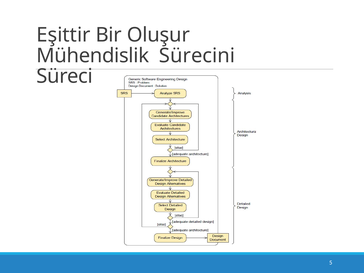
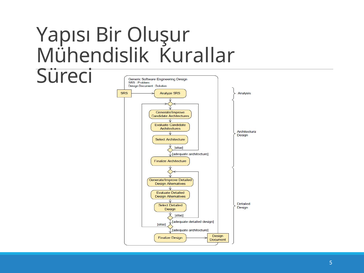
Eşittir: Eşittir -> Yapısı
Sürecini: Sürecini -> Kurallar
